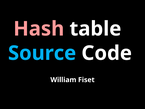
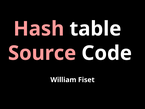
Source colour: light blue -> pink
